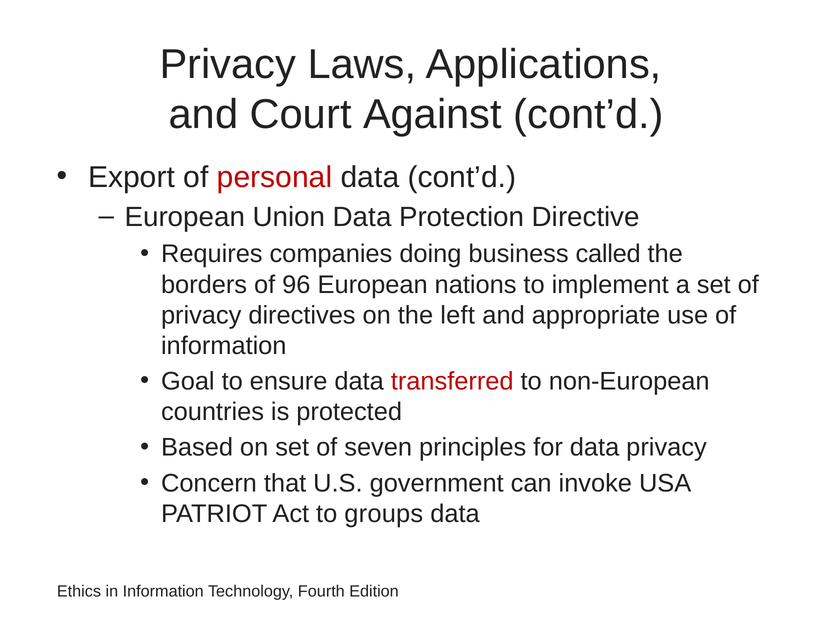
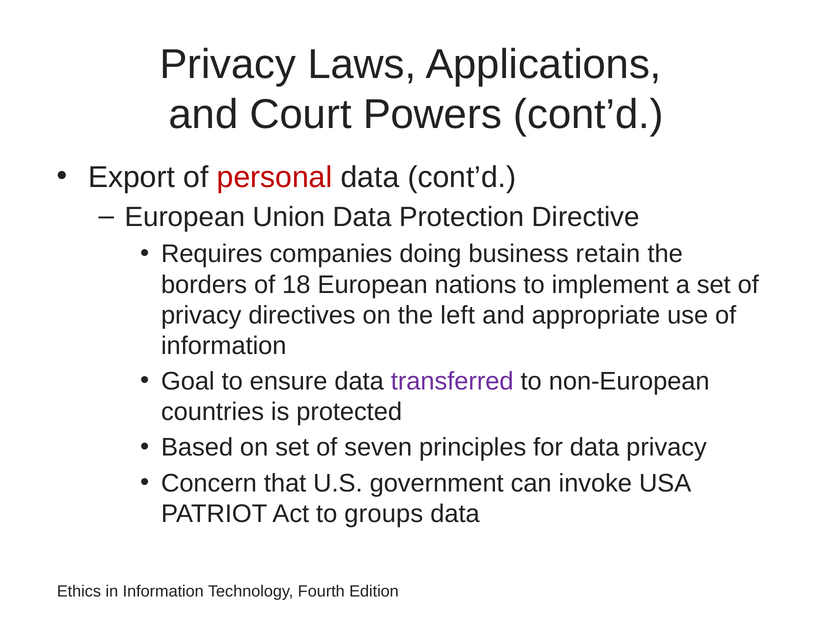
Against: Against -> Powers
called: called -> retain
96: 96 -> 18
transferred colour: red -> purple
